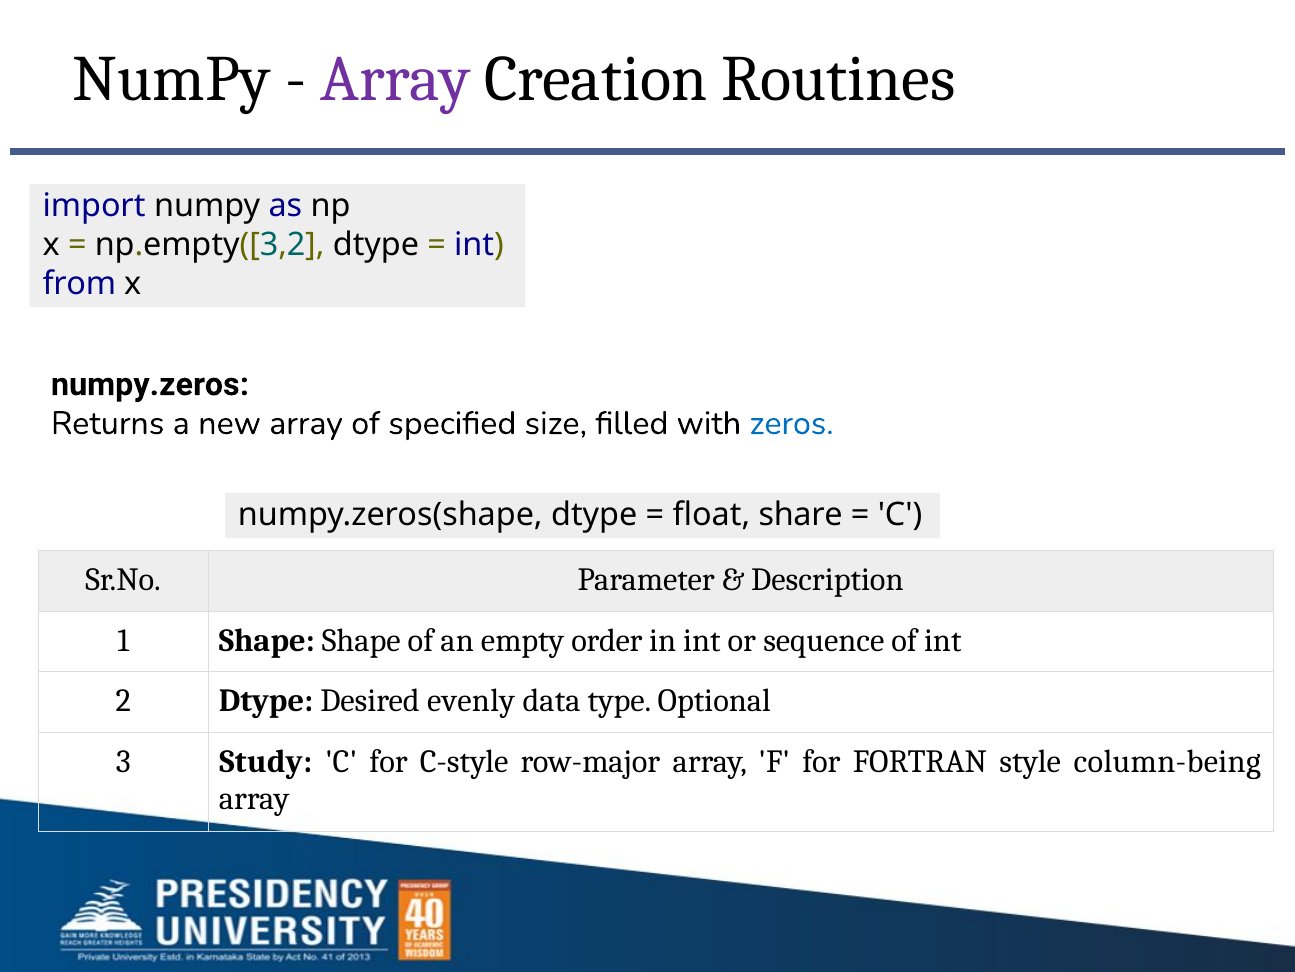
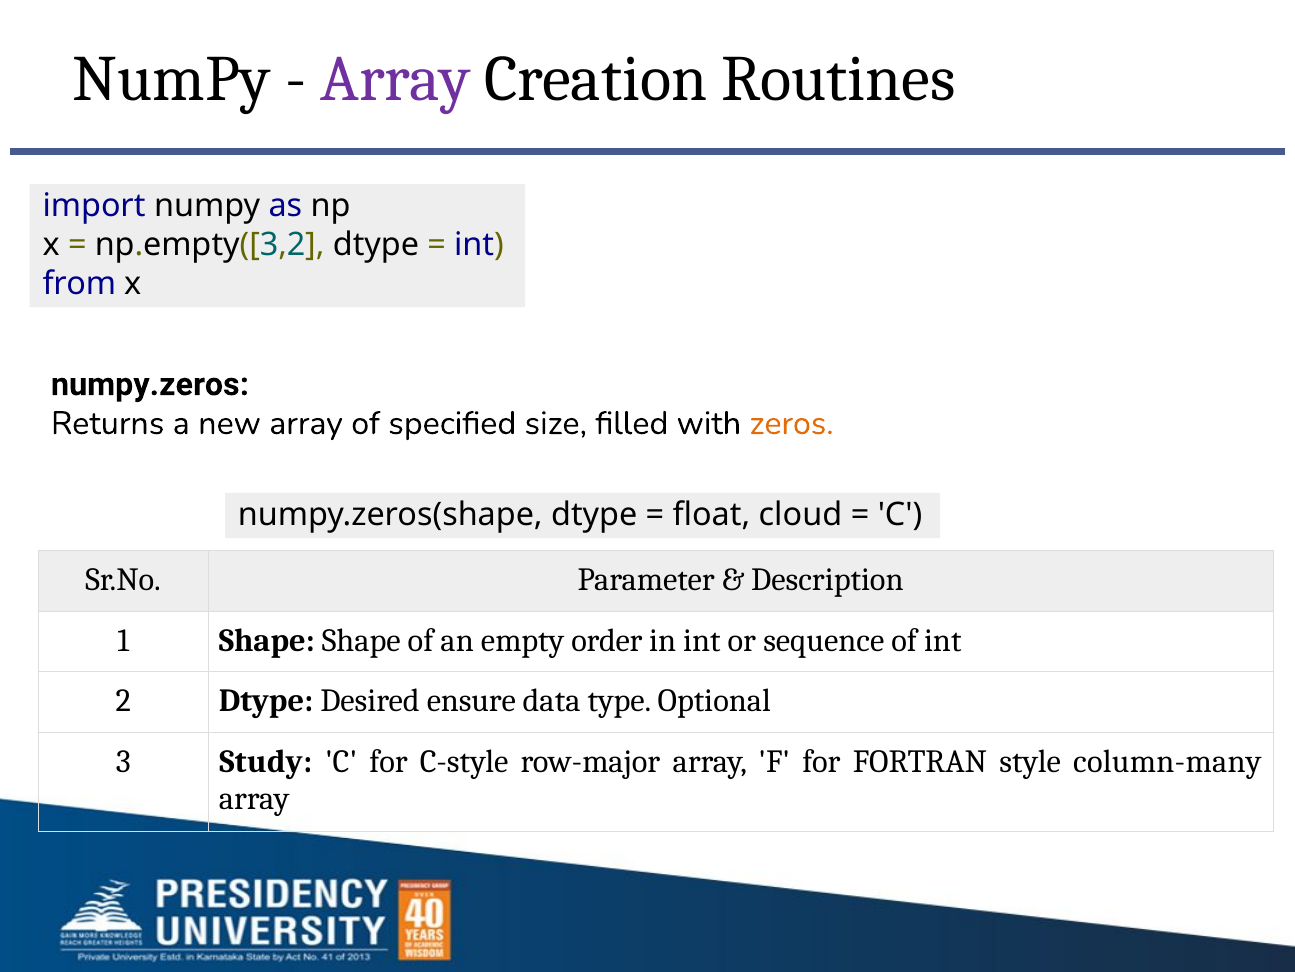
zeros colour: blue -> orange
share: share -> cloud
evenly: evenly -> ensure
column-being: column-being -> column-many
